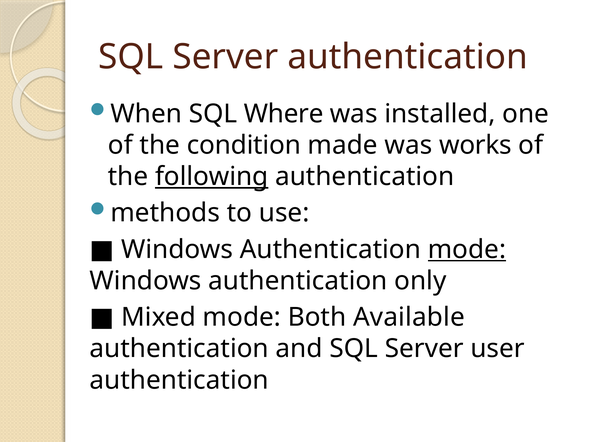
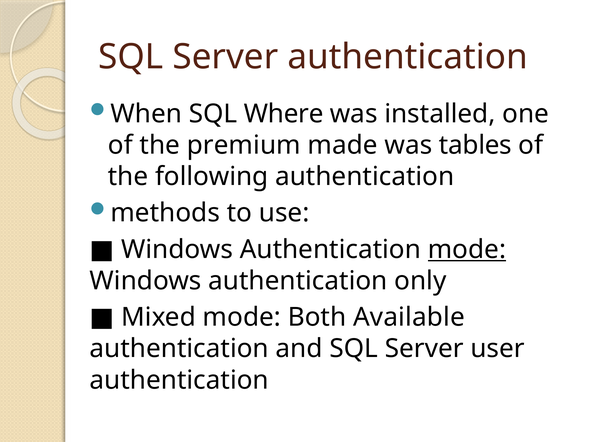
condition: condition -> premium
works: works -> tables
following underline: present -> none
